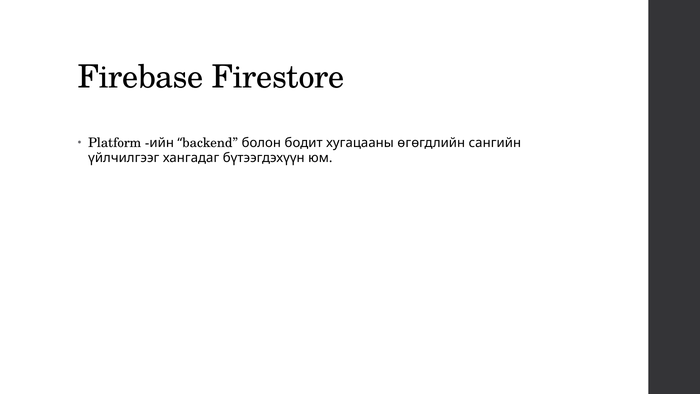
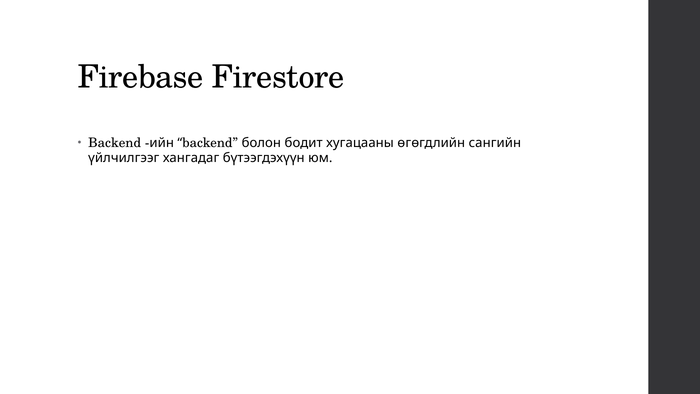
Platform at (115, 143): Platform -> Backend
